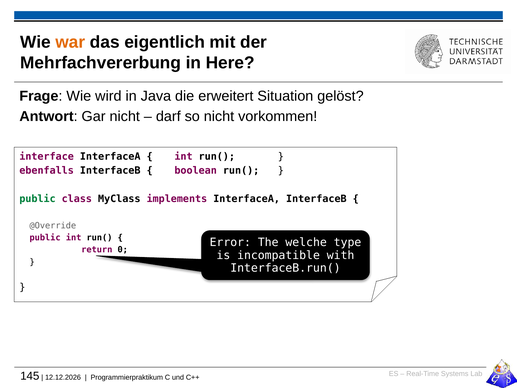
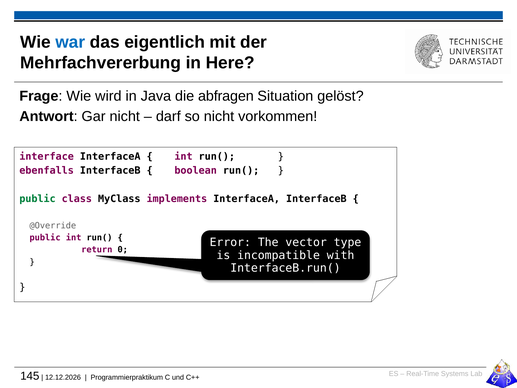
war colour: orange -> blue
erweitert: erweitert -> abfragen
welche: welche -> vector
